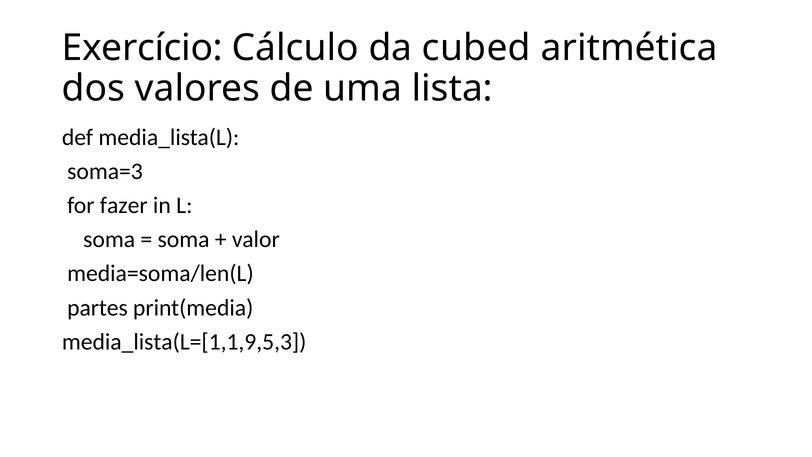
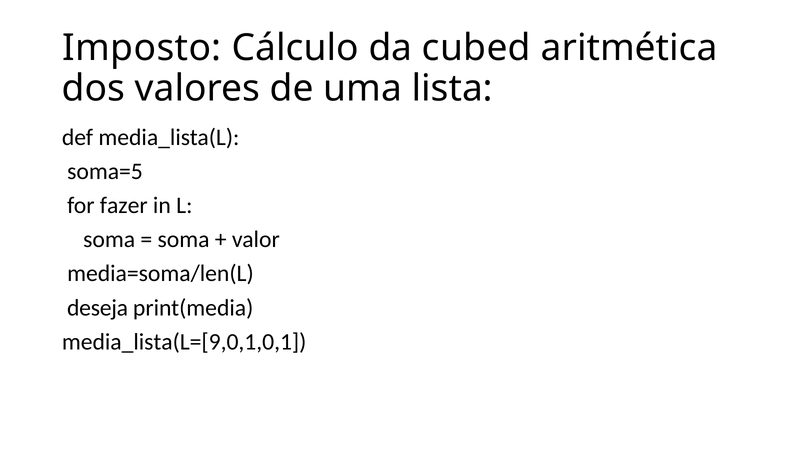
Exercício: Exercício -> Imposto
soma=3: soma=3 -> soma=5
partes: partes -> deseja
media_lista(L=[1,1,9,5,3: media_lista(L=[1,1,9,5,3 -> media_lista(L=[9,0,1,0,1
